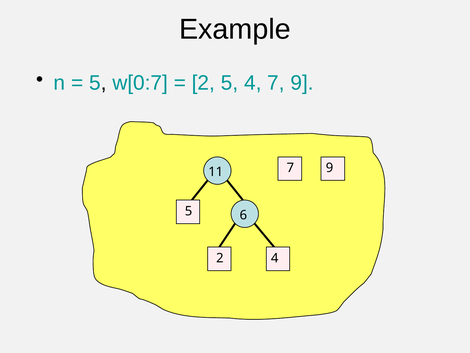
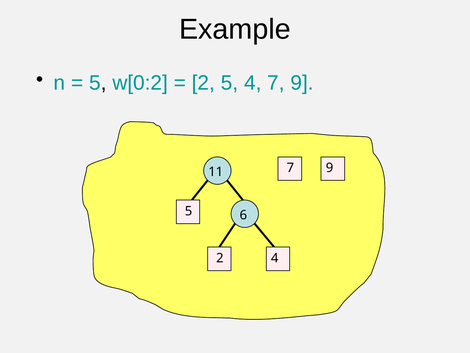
w[0:7: w[0:7 -> w[0:2
